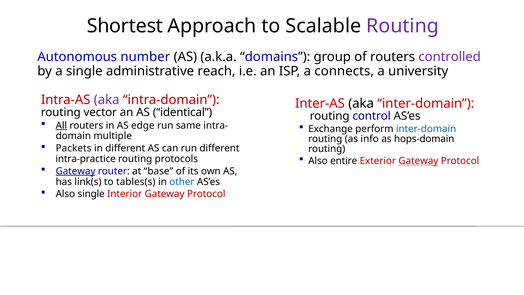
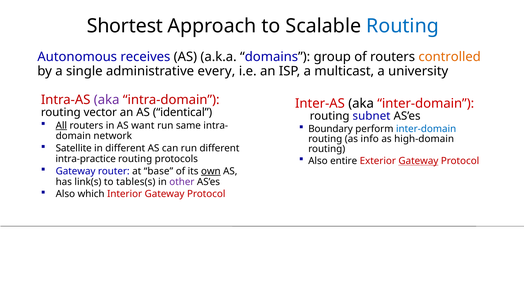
Routing at (403, 26) colour: purple -> blue
number: number -> receives
controlled colour: purple -> orange
reach: reach -> every
connects: connects -> multicast
control: control -> subnet
edge: edge -> want
Exchange: Exchange -> Boundary
multiple: multiple -> network
hops-domain: hops-domain -> high-domain
Packets: Packets -> Satellite
Gateway at (76, 171) underline: present -> none
own underline: none -> present
other colour: blue -> purple
Also single: single -> which
